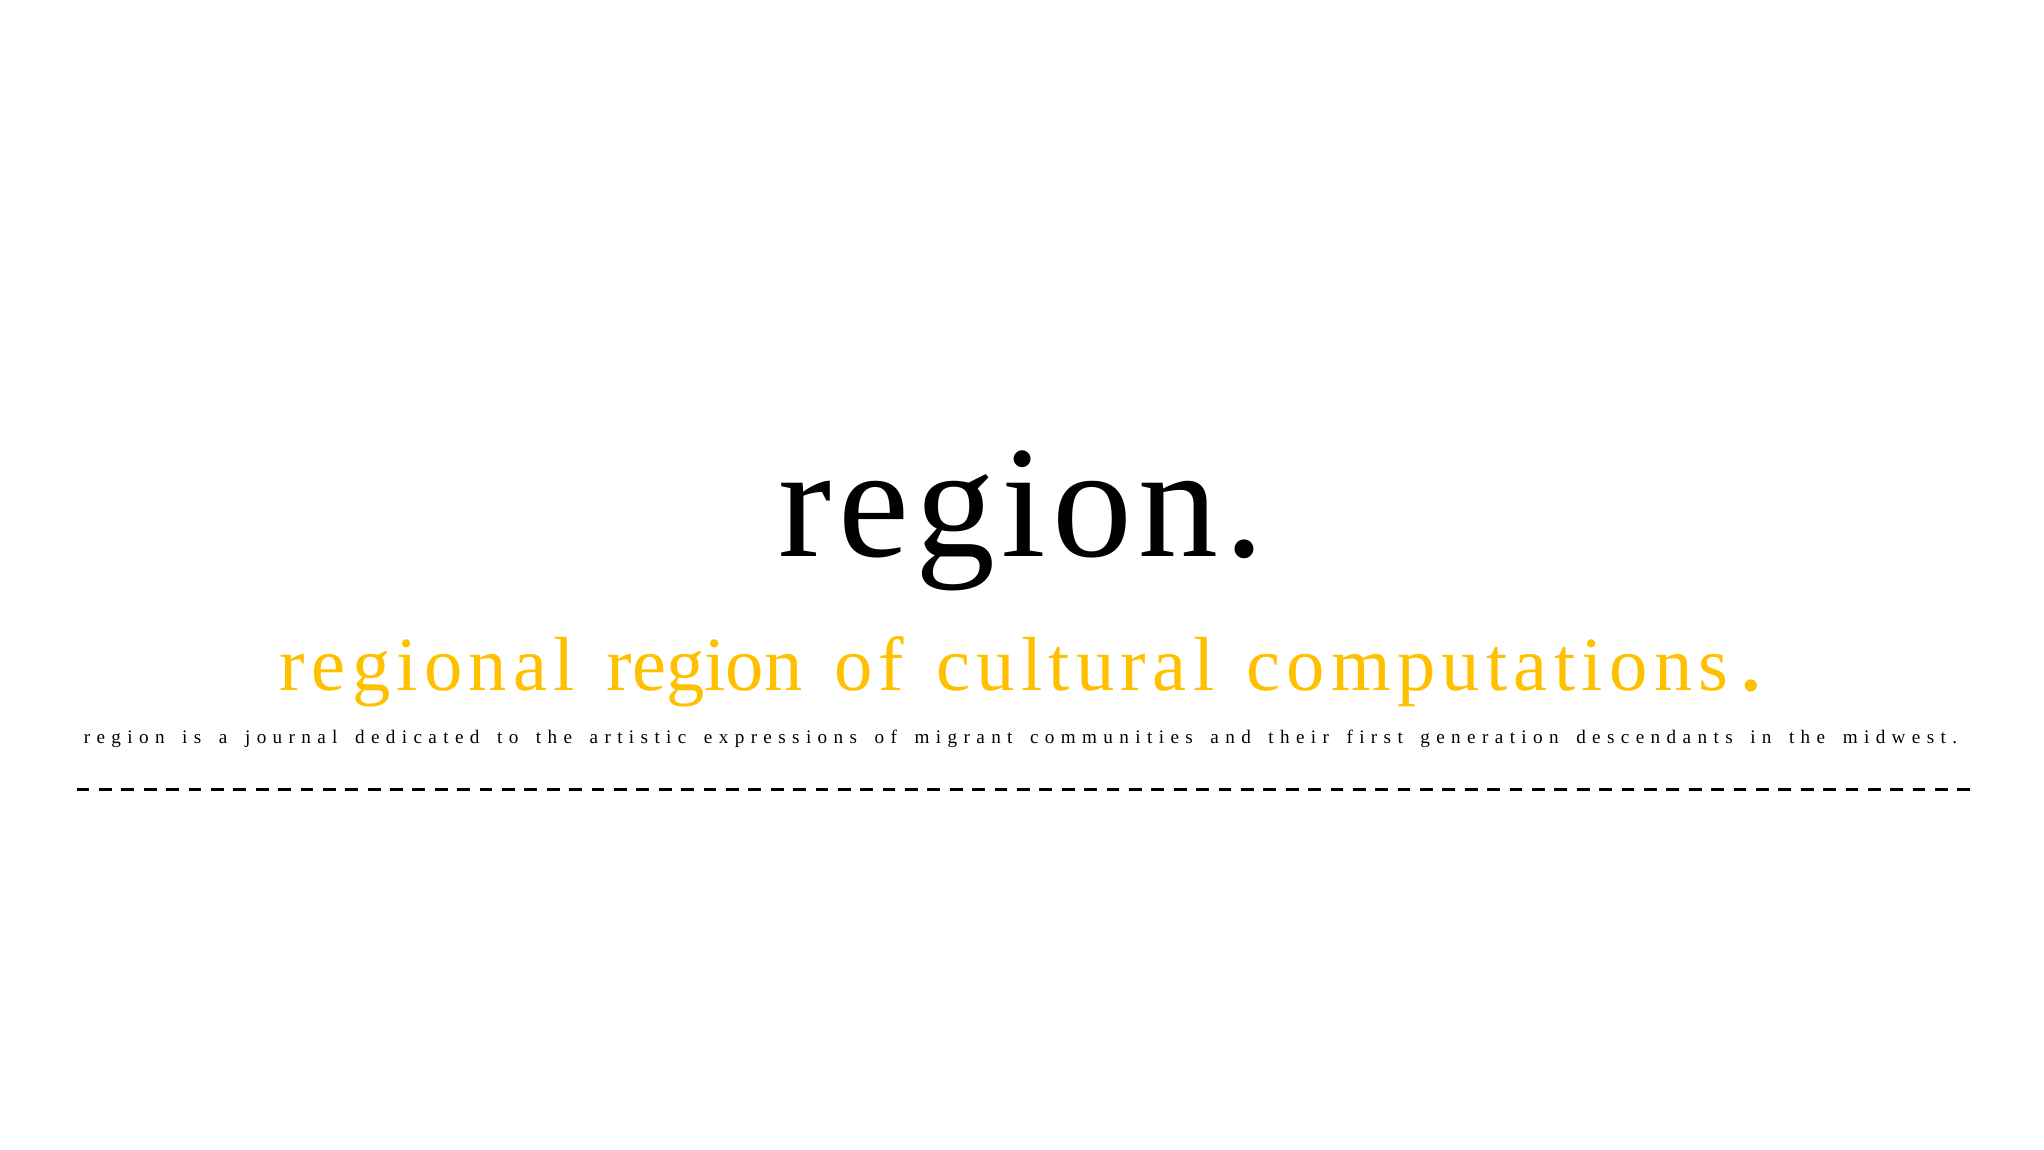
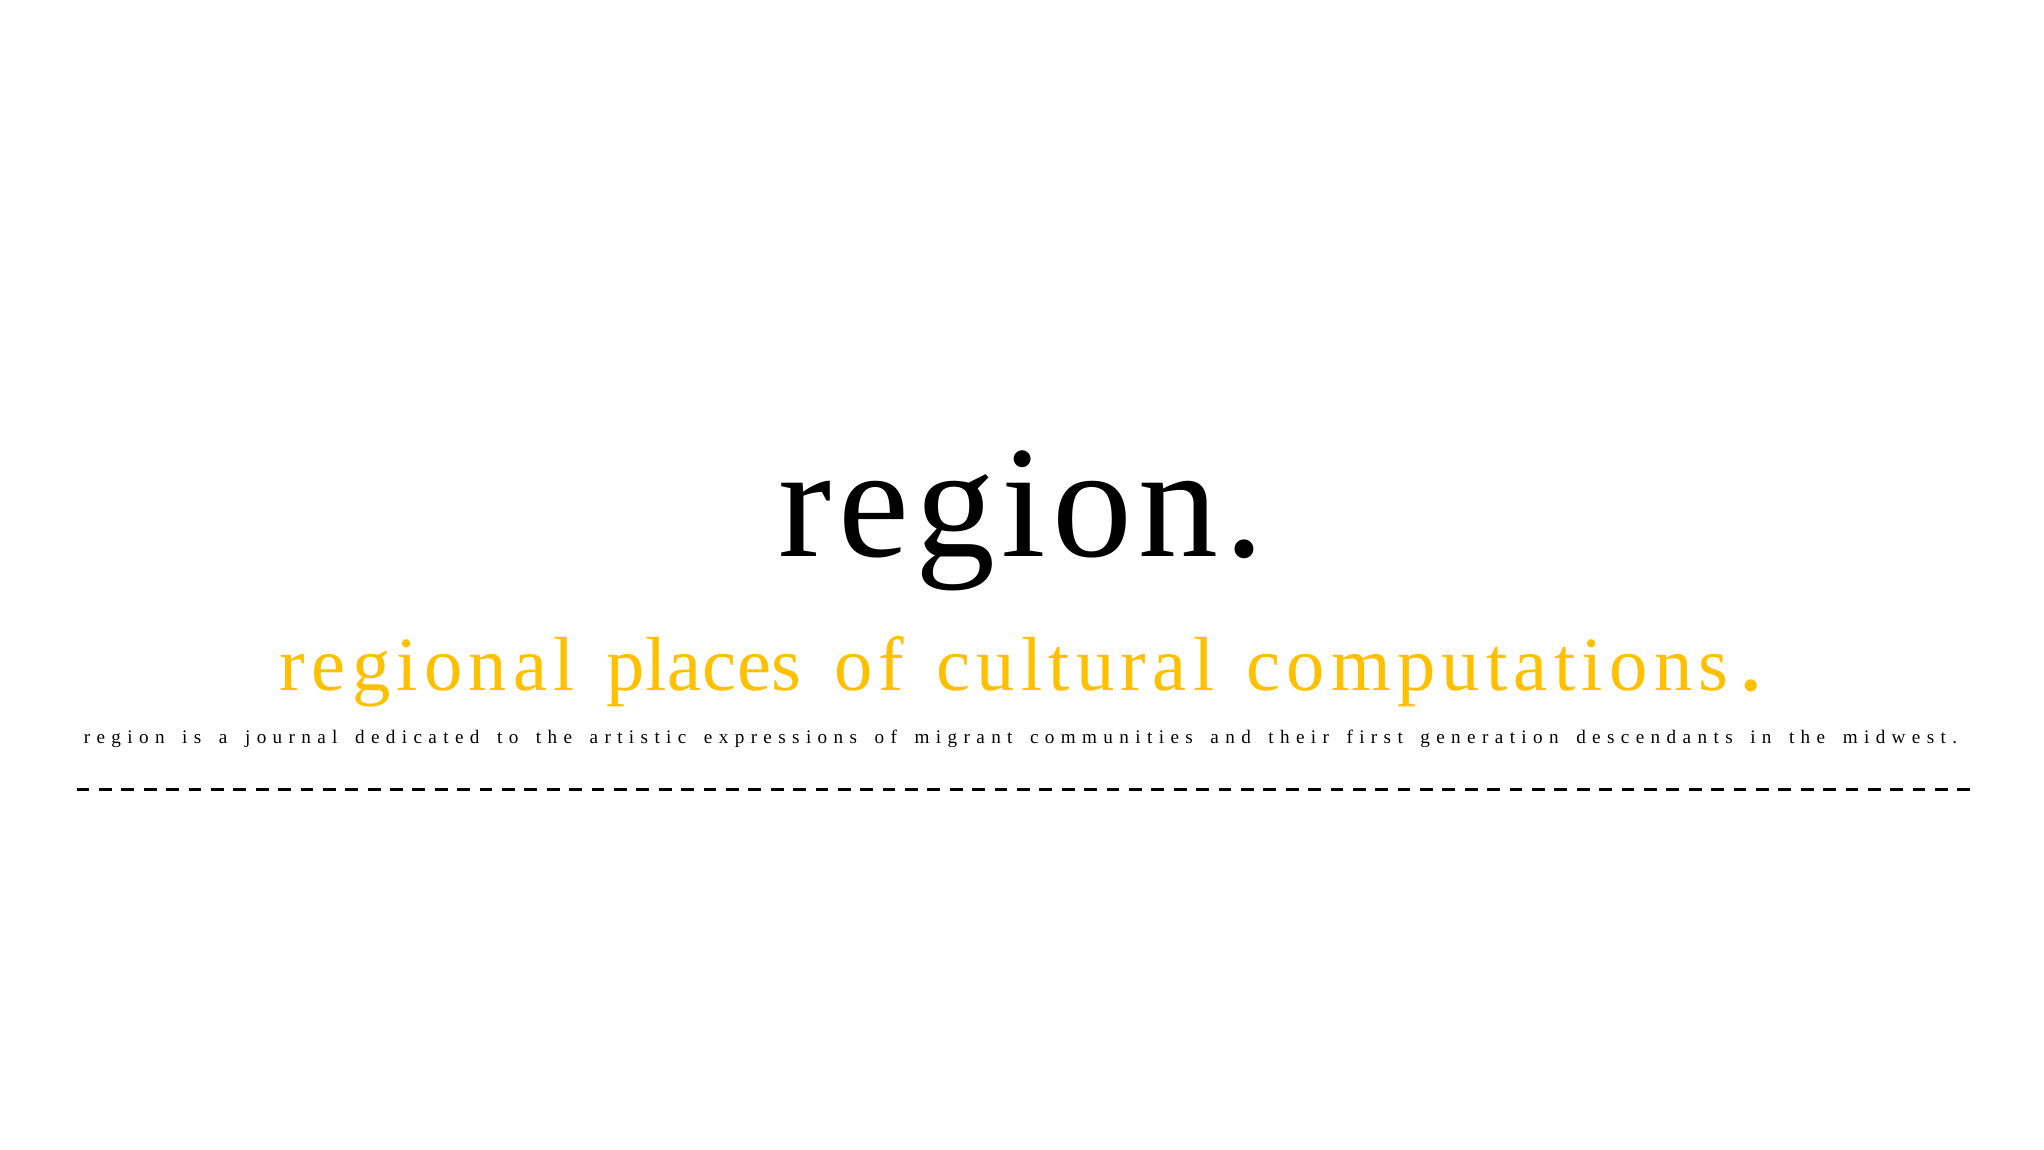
regional region: region -> places
